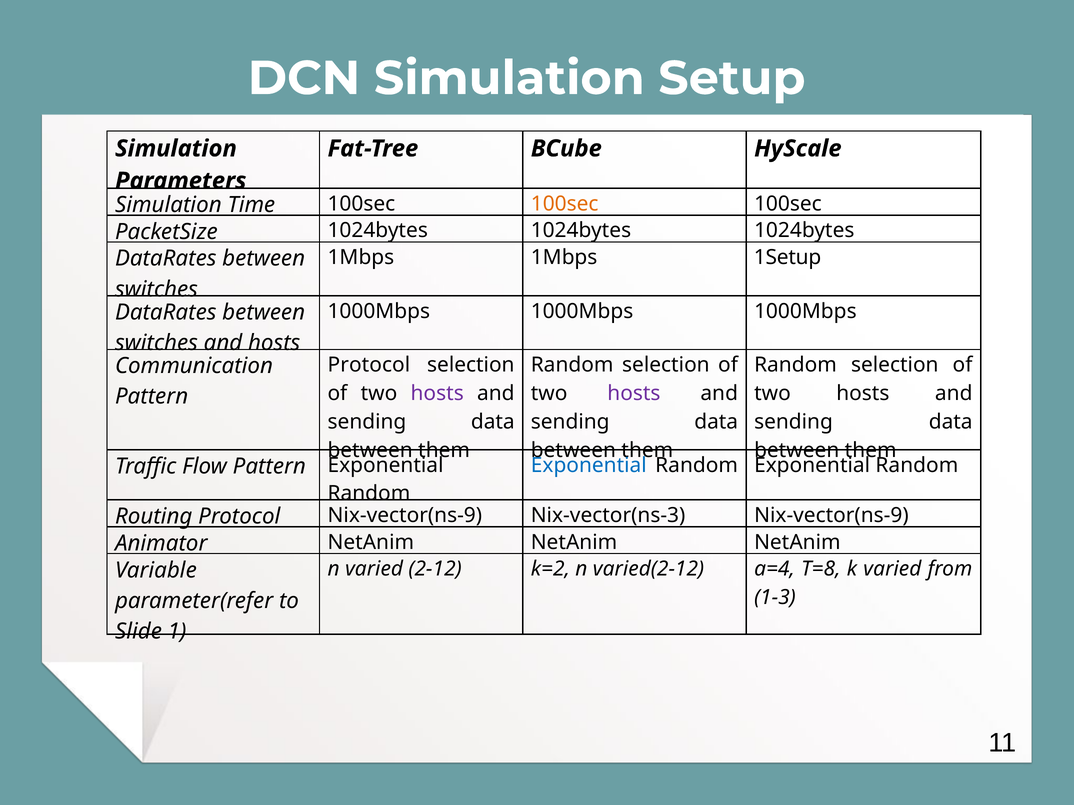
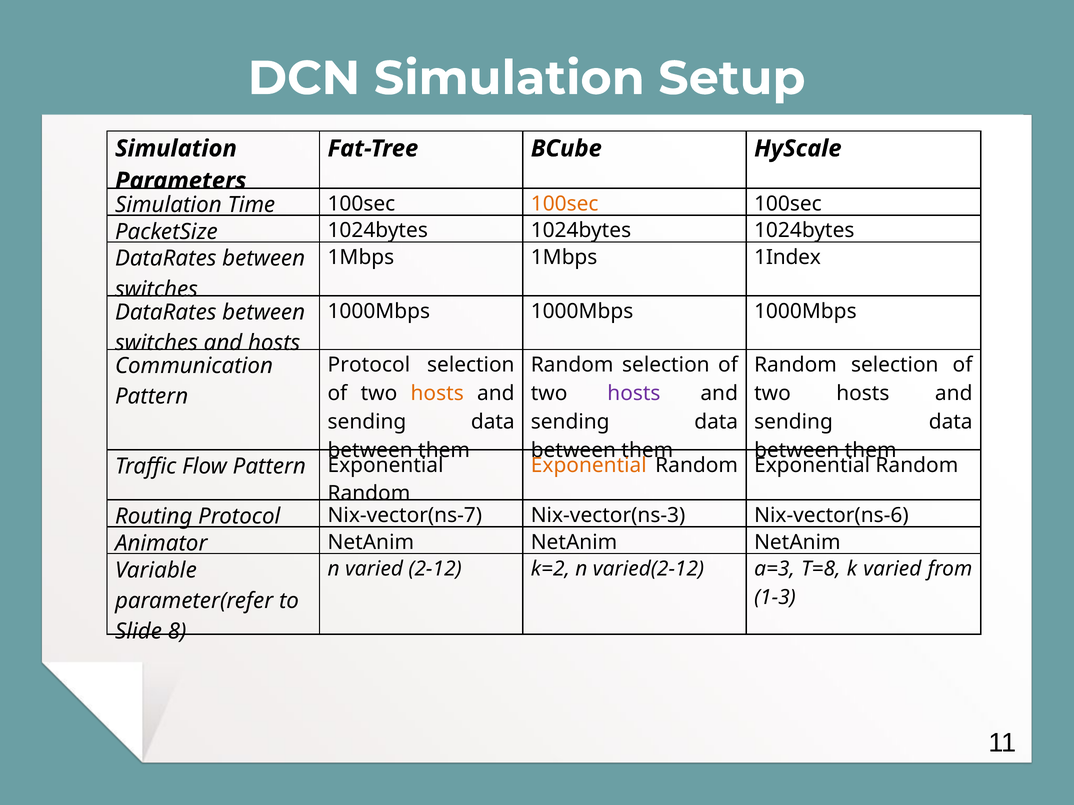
1Setup: 1Setup -> 1Index
hosts at (437, 394) colour: purple -> orange
Exponential at (589, 465) colour: blue -> orange
Protocol Nix-vector(ns-9: Nix-vector(ns-9 -> Nix-vector(ns-7
Nix-vector(ns-3 Nix-vector(ns-9: Nix-vector(ns-9 -> Nix-vector(ns-6
a=4: a=4 -> a=3
1: 1 -> 8
